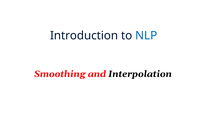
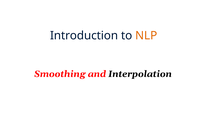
NLP colour: blue -> orange
